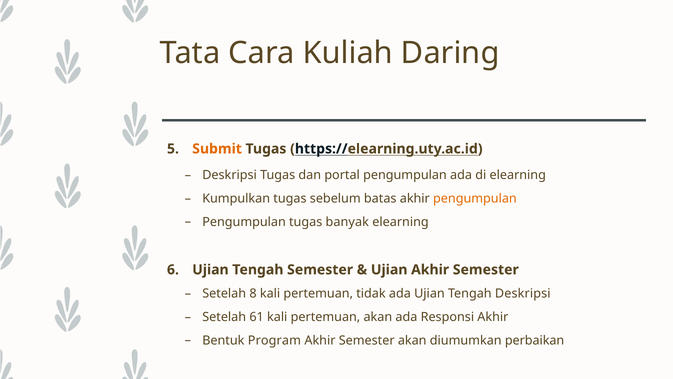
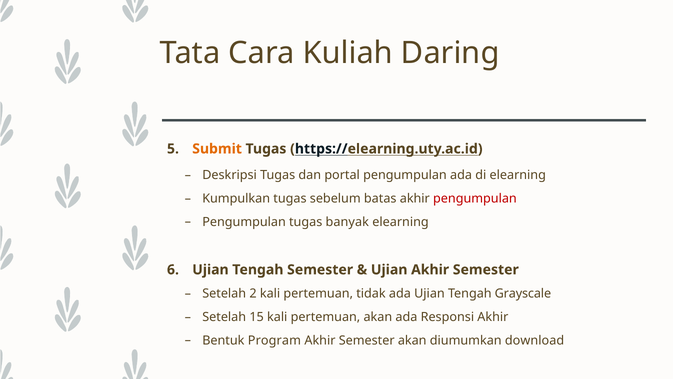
pengumpulan at (475, 198) colour: orange -> red
8: 8 -> 2
Tengah Deskripsi: Deskripsi -> Grayscale
61: 61 -> 15
perbaikan: perbaikan -> download
